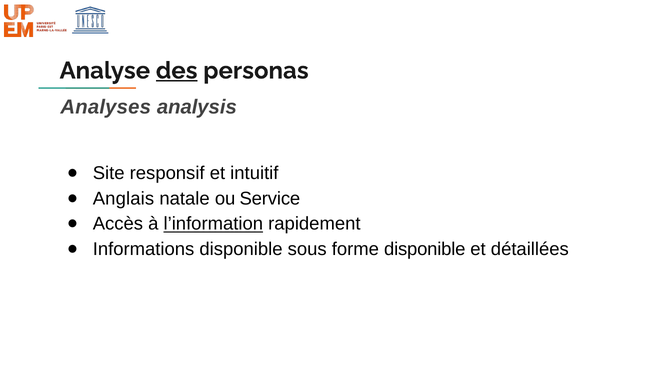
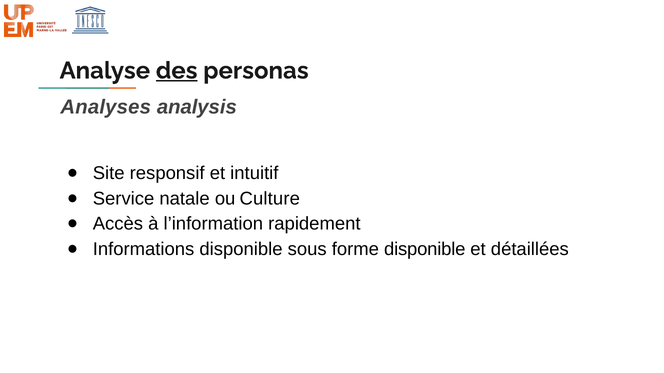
Anglais: Anglais -> Service
Service: Service -> Culture
l’information underline: present -> none
